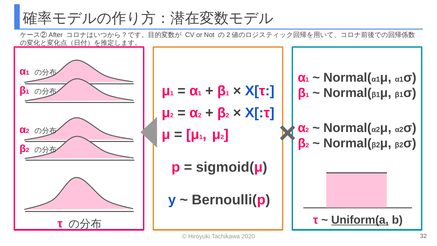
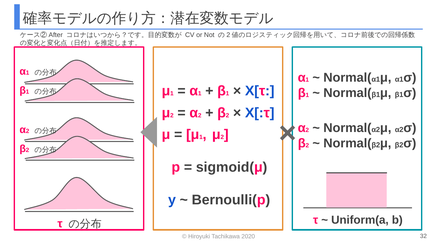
Uniform(a underline: present -> none
